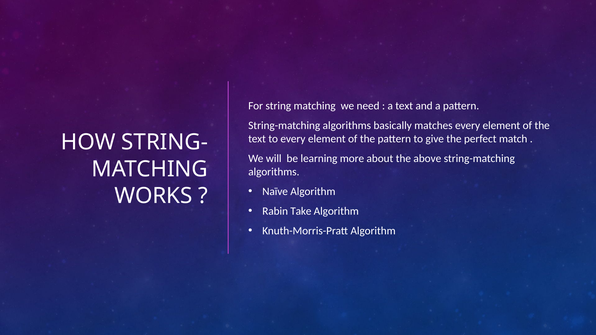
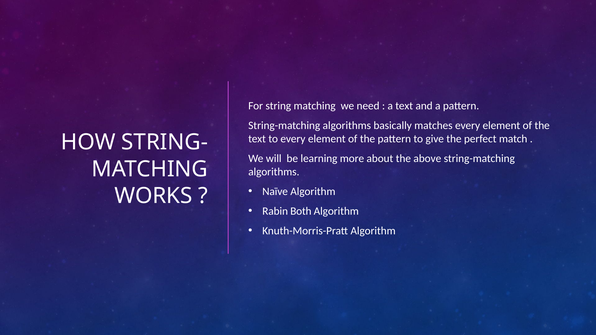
Take: Take -> Both
